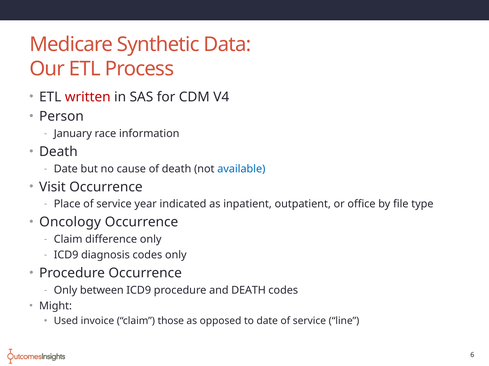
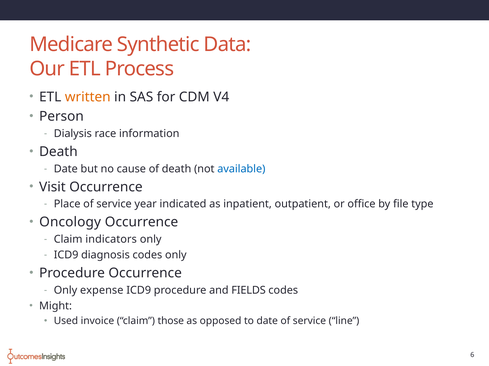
written colour: red -> orange
January: January -> Dialysis
difference: difference -> indicators
between: between -> expense
and DEATH: DEATH -> FIELDS
